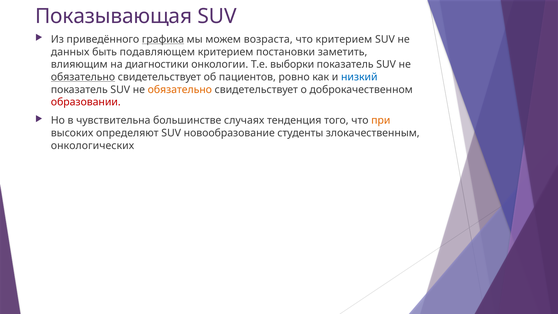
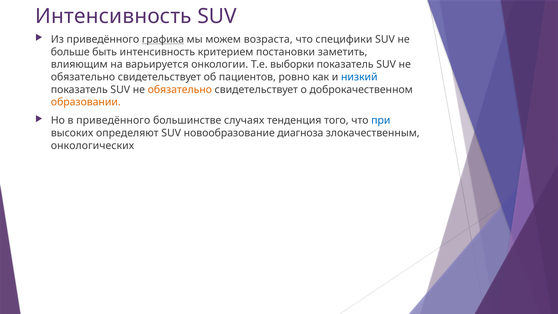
Показывающая at (114, 16): Показывающая -> Интенсивность
что критерием: критерием -> специфики
данных: данных -> больше
быть подавляющем: подавляющем -> интенсивность
диагностики: диагностики -> варьируется
обязательно at (83, 77) underline: present -> none
образовании colour: red -> orange
в чувствительна: чувствительна -> приведённого
при colour: orange -> blue
студенты: студенты -> диагноза
